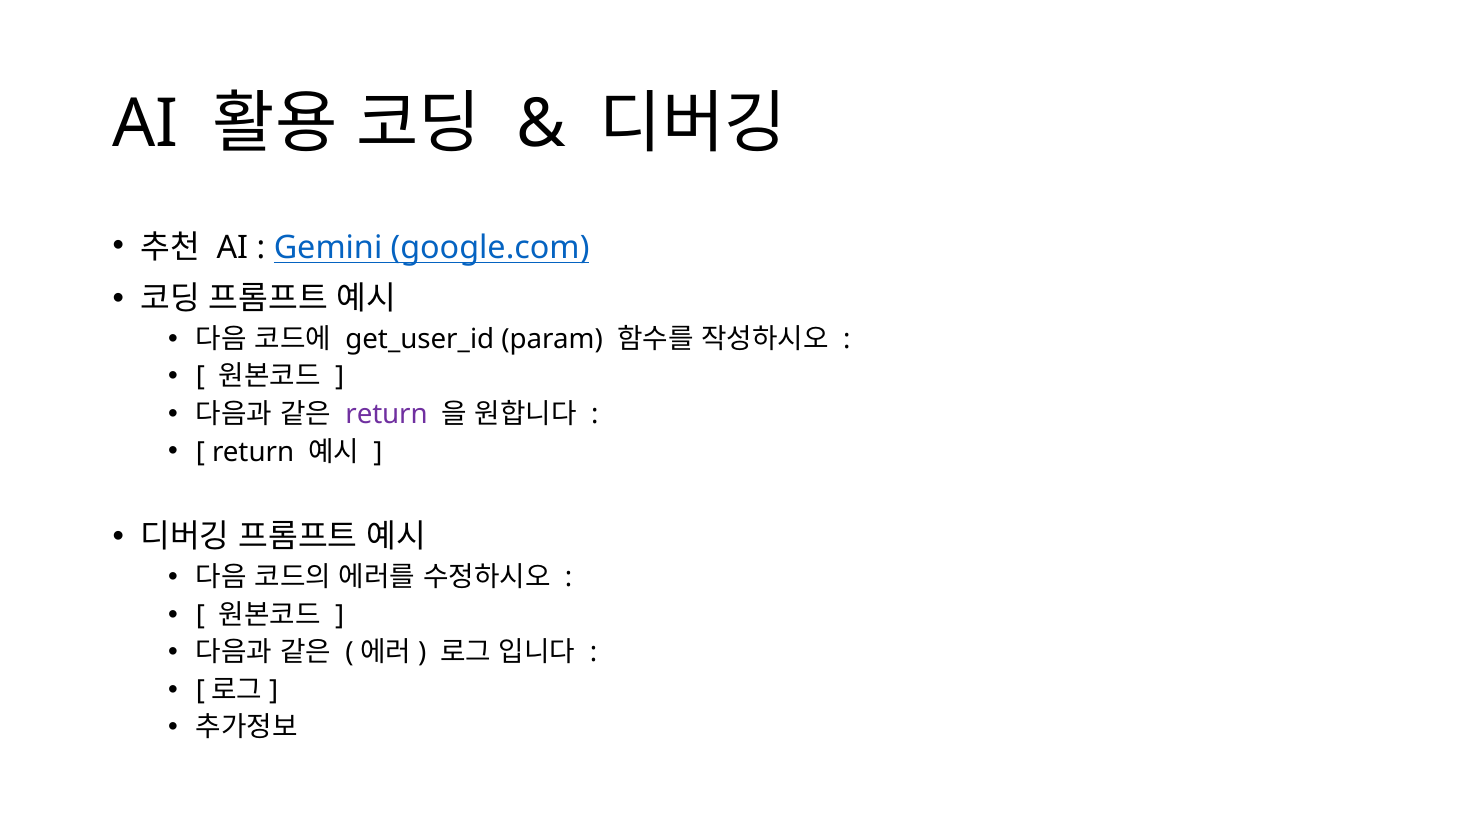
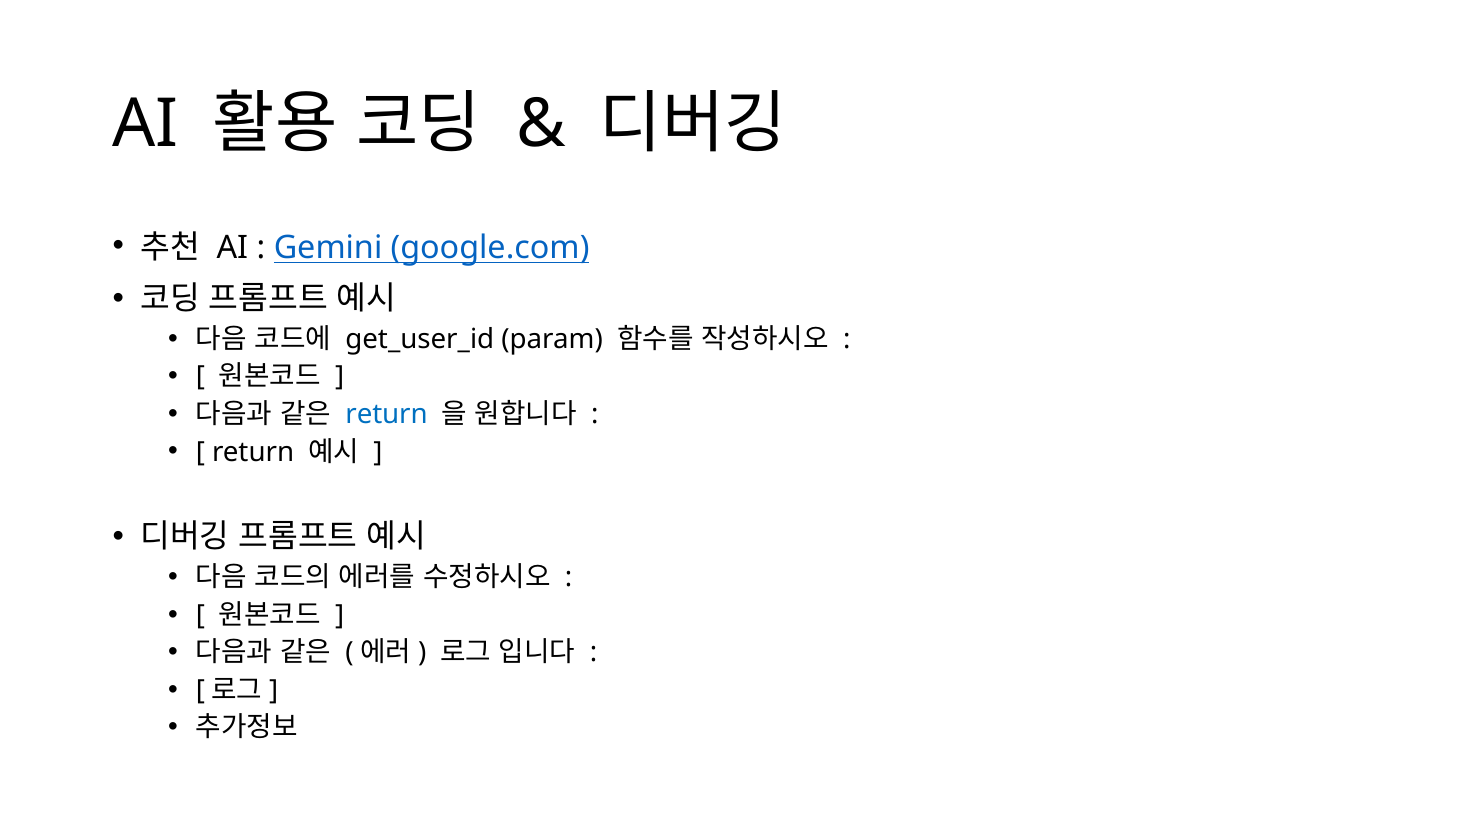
return at (387, 414) colour: purple -> blue
